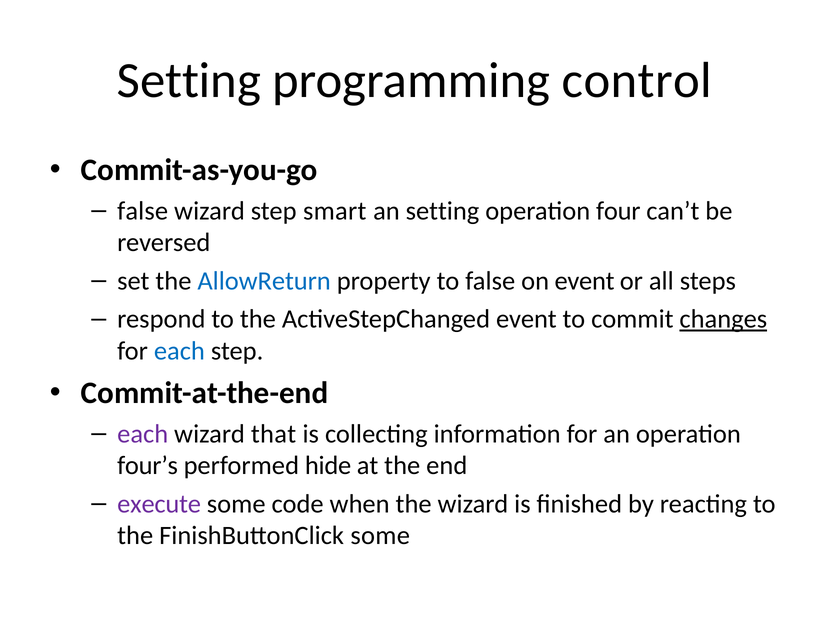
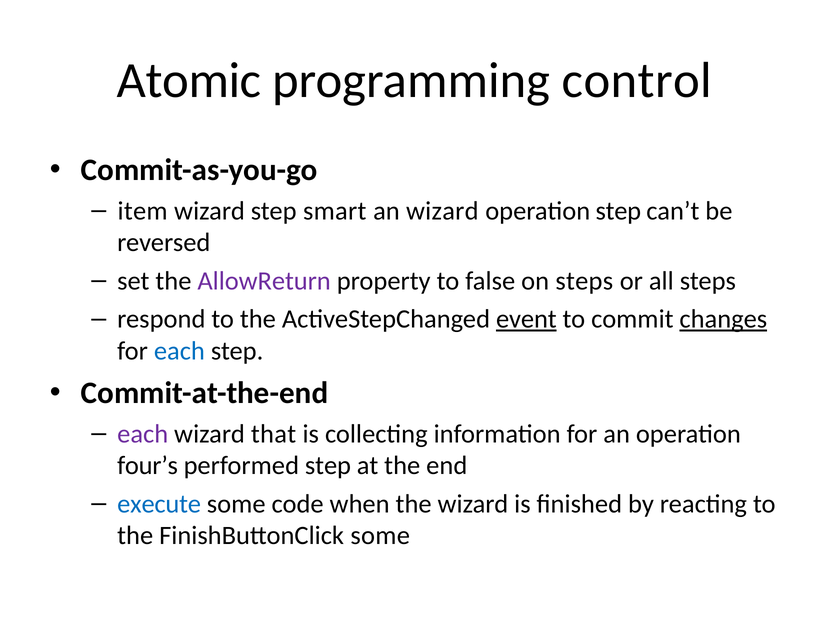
Setting at (189, 80): Setting -> Atomic
false at (143, 211): false -> item
an setting: setting -> wizard
operation four: four -> step
AllowReturn colour: blue -> purple
on event: event -> steps
event at (526, 319) underline: none -> present
performed hide: hide -> step
execute colour: purple -> blue
